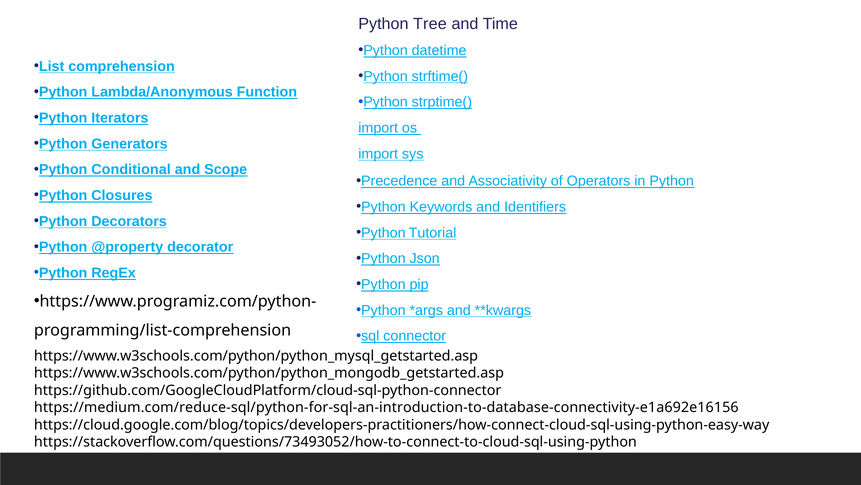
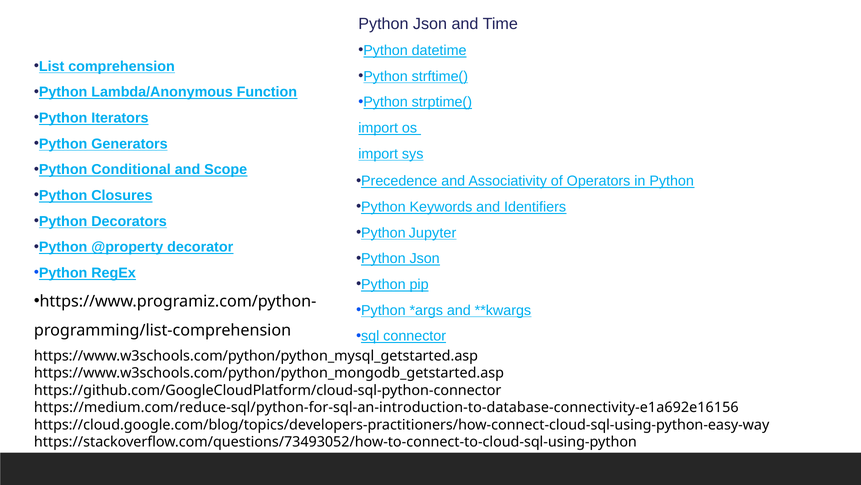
Tree at (430, 24): Tree -> Json
Tutorial: Tutorial -> Jupyter
